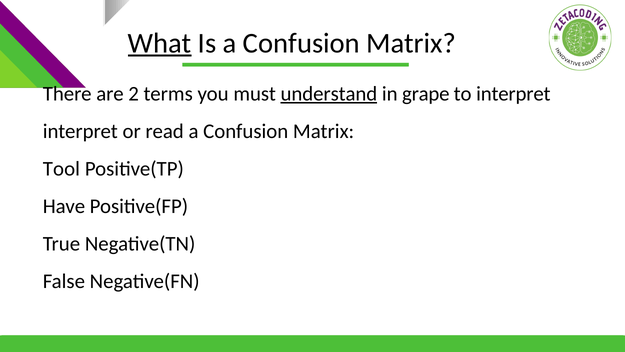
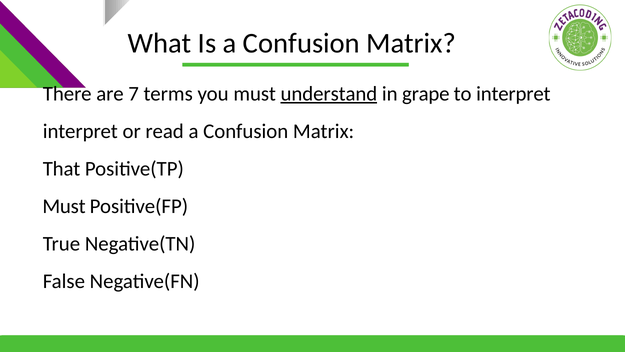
What underline: present -> none
2: 2 -> 7
Tool: Tool -> That
Have at (64, 206): Have -> Must
